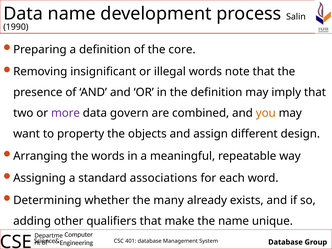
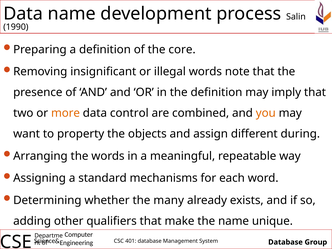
more colour: purple -> orange
govern: govern -> control
design: design -> during
associations: associations -> mechanisms
